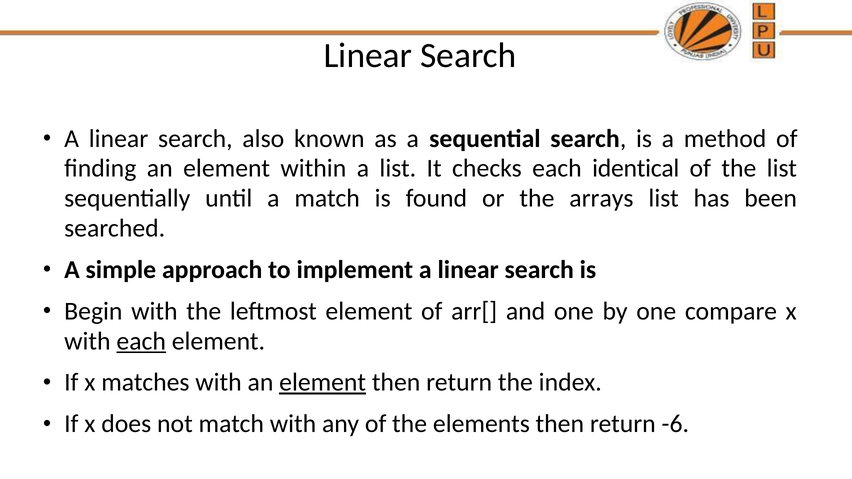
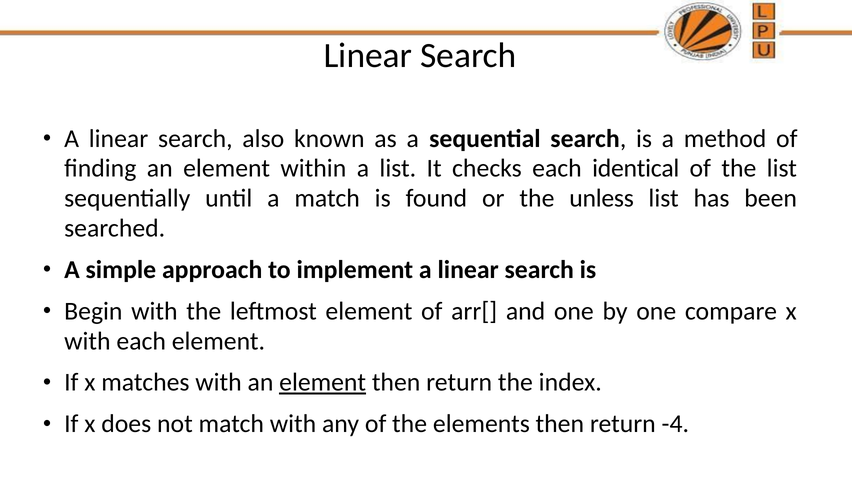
arrays: arrays -> unless
each at (141, 341) underline: present -> none
-6: -6 -> -4
